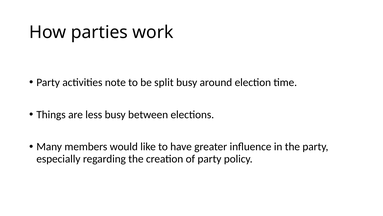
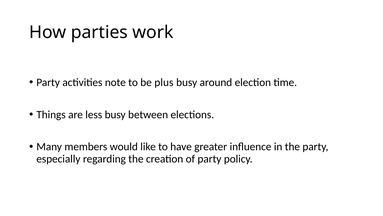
split: split -> plus
